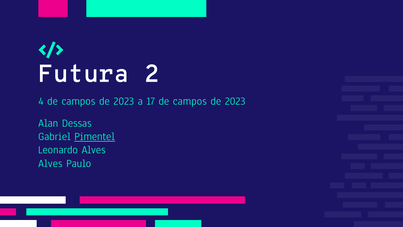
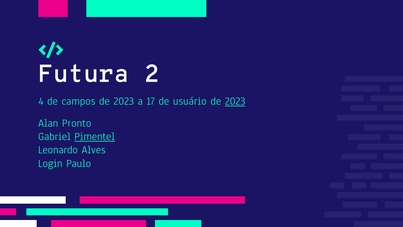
17 de campos: campos -> usuário
2023 at (235, 101) underline: none -> present
Dessas: Dessas -> Pronto
Alves at (50, 163): Alves -> Login
